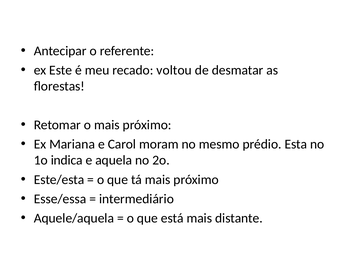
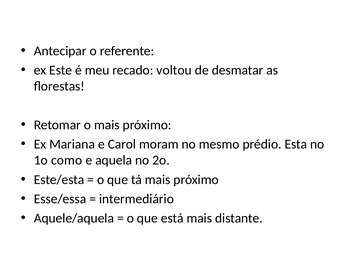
indica: indica -> como
